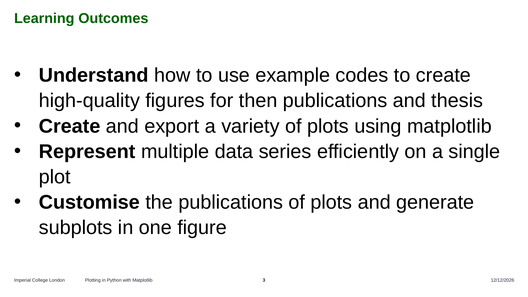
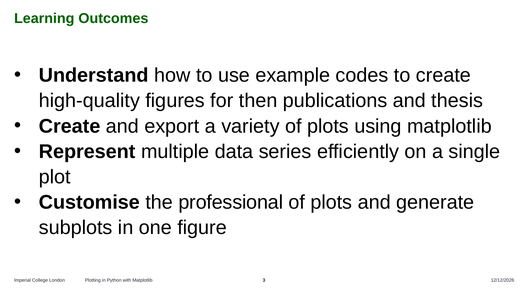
the publications: publications -> professional
